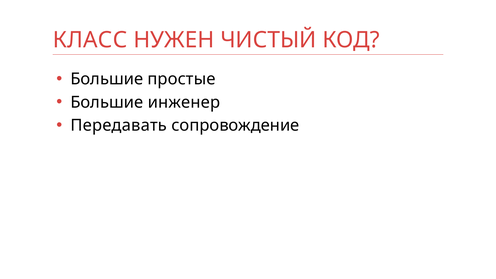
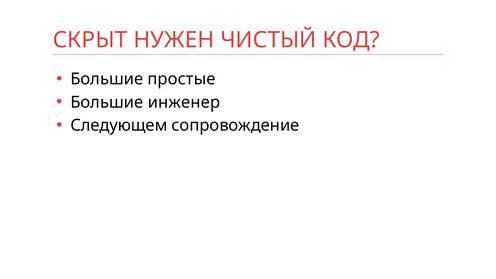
КЛАСС: КЛАСС -> СКРЫТ
Передавать: Передавать -> Следующем
